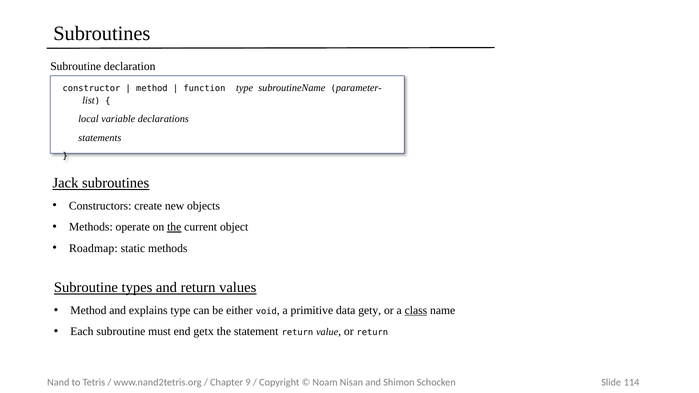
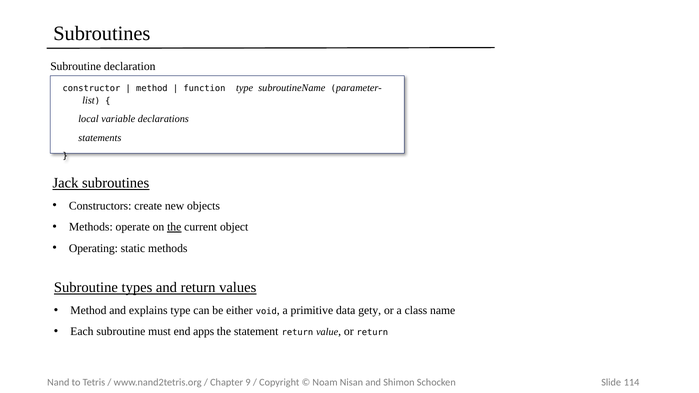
Roadmap: Roadmap -> Operating
class underline: present -> none
getx: getx -> apps
